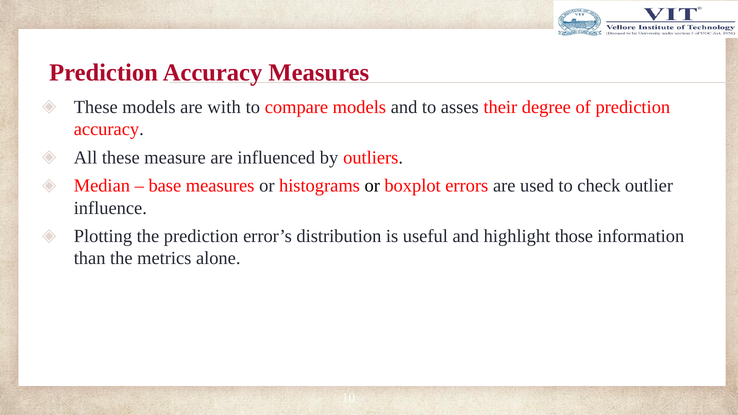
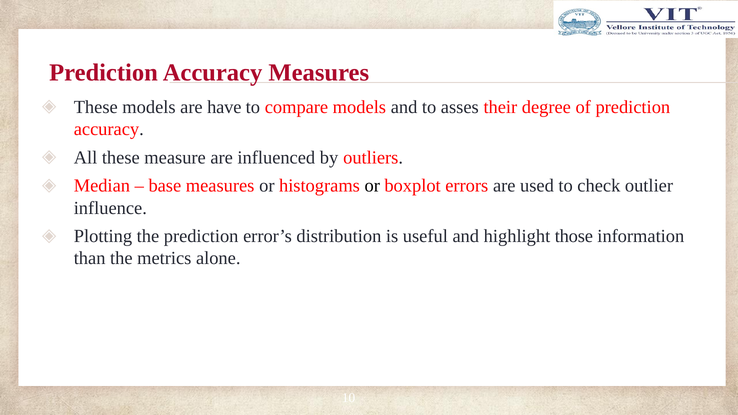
with: with -> have
